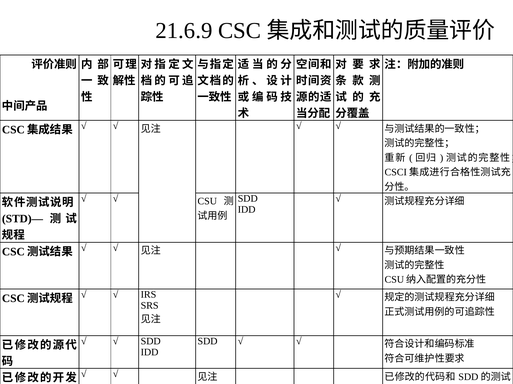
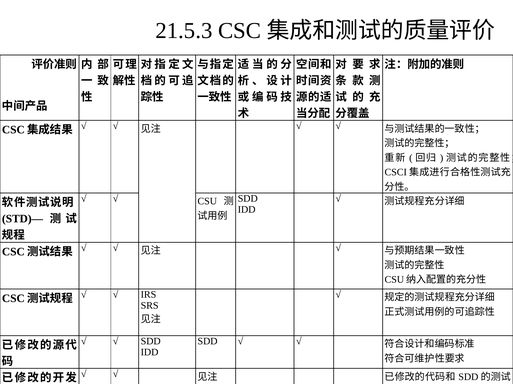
21.6.9: 21.6.9 -> 21.5.3
